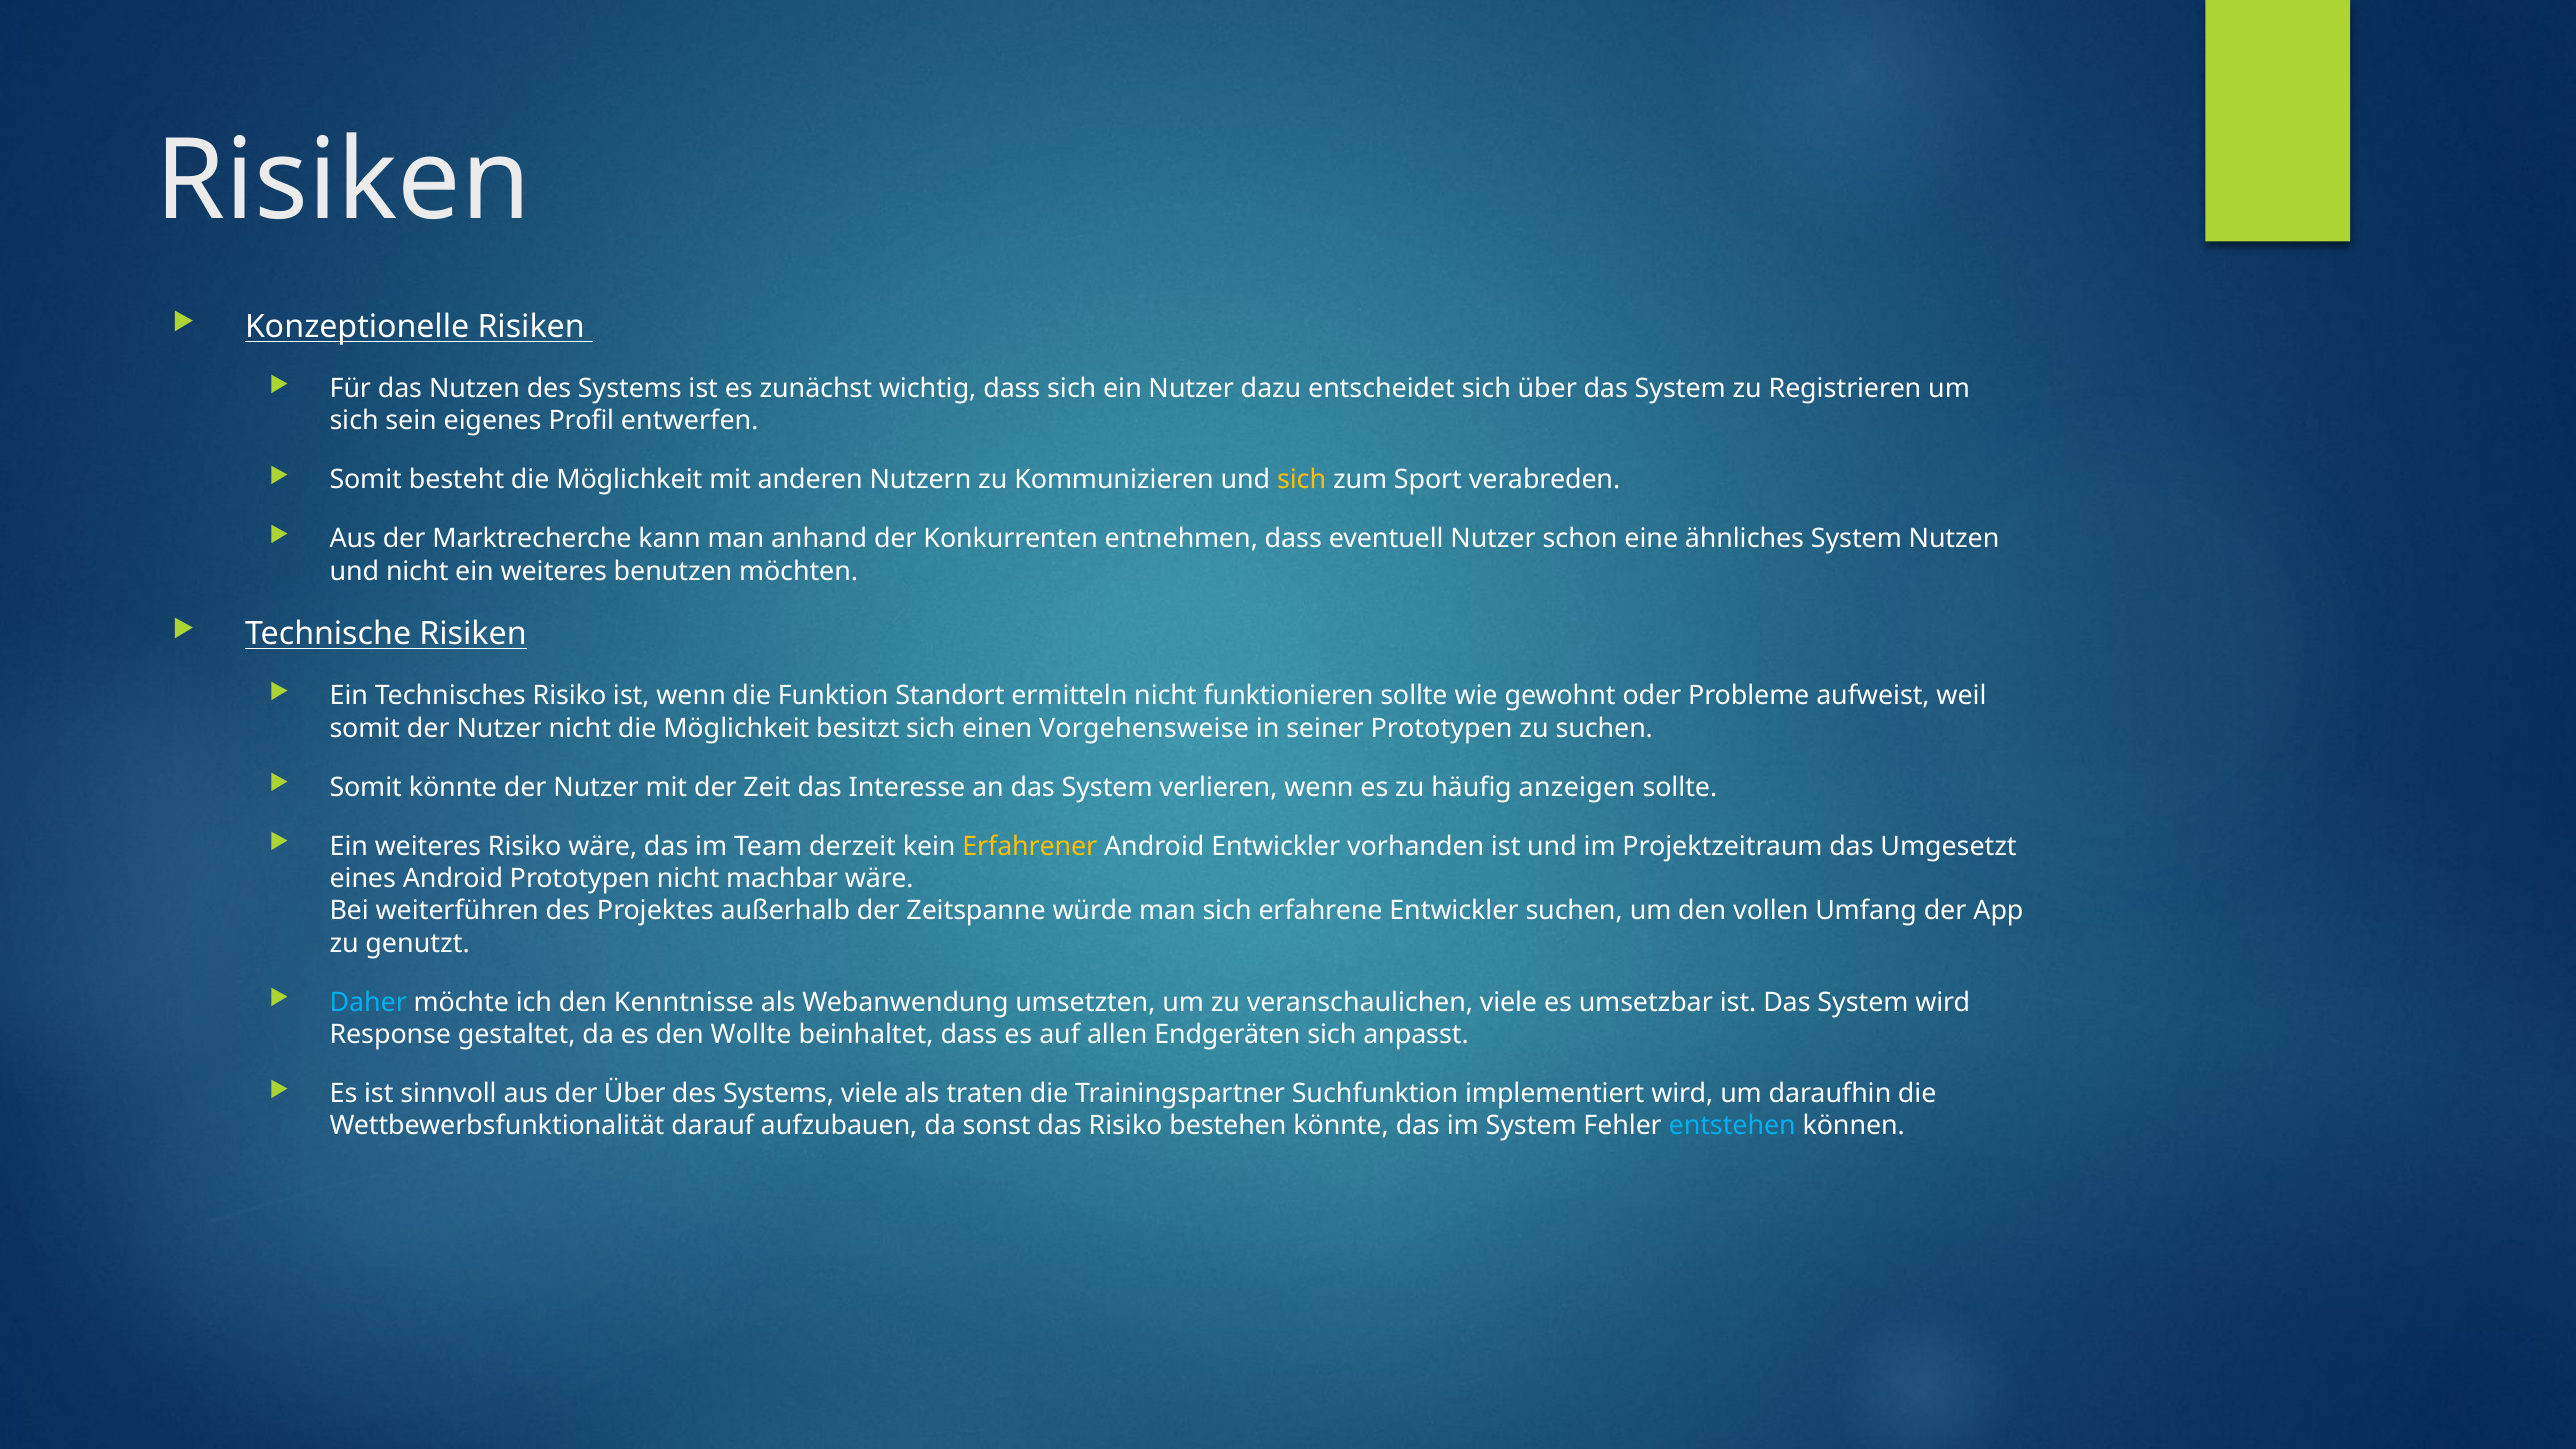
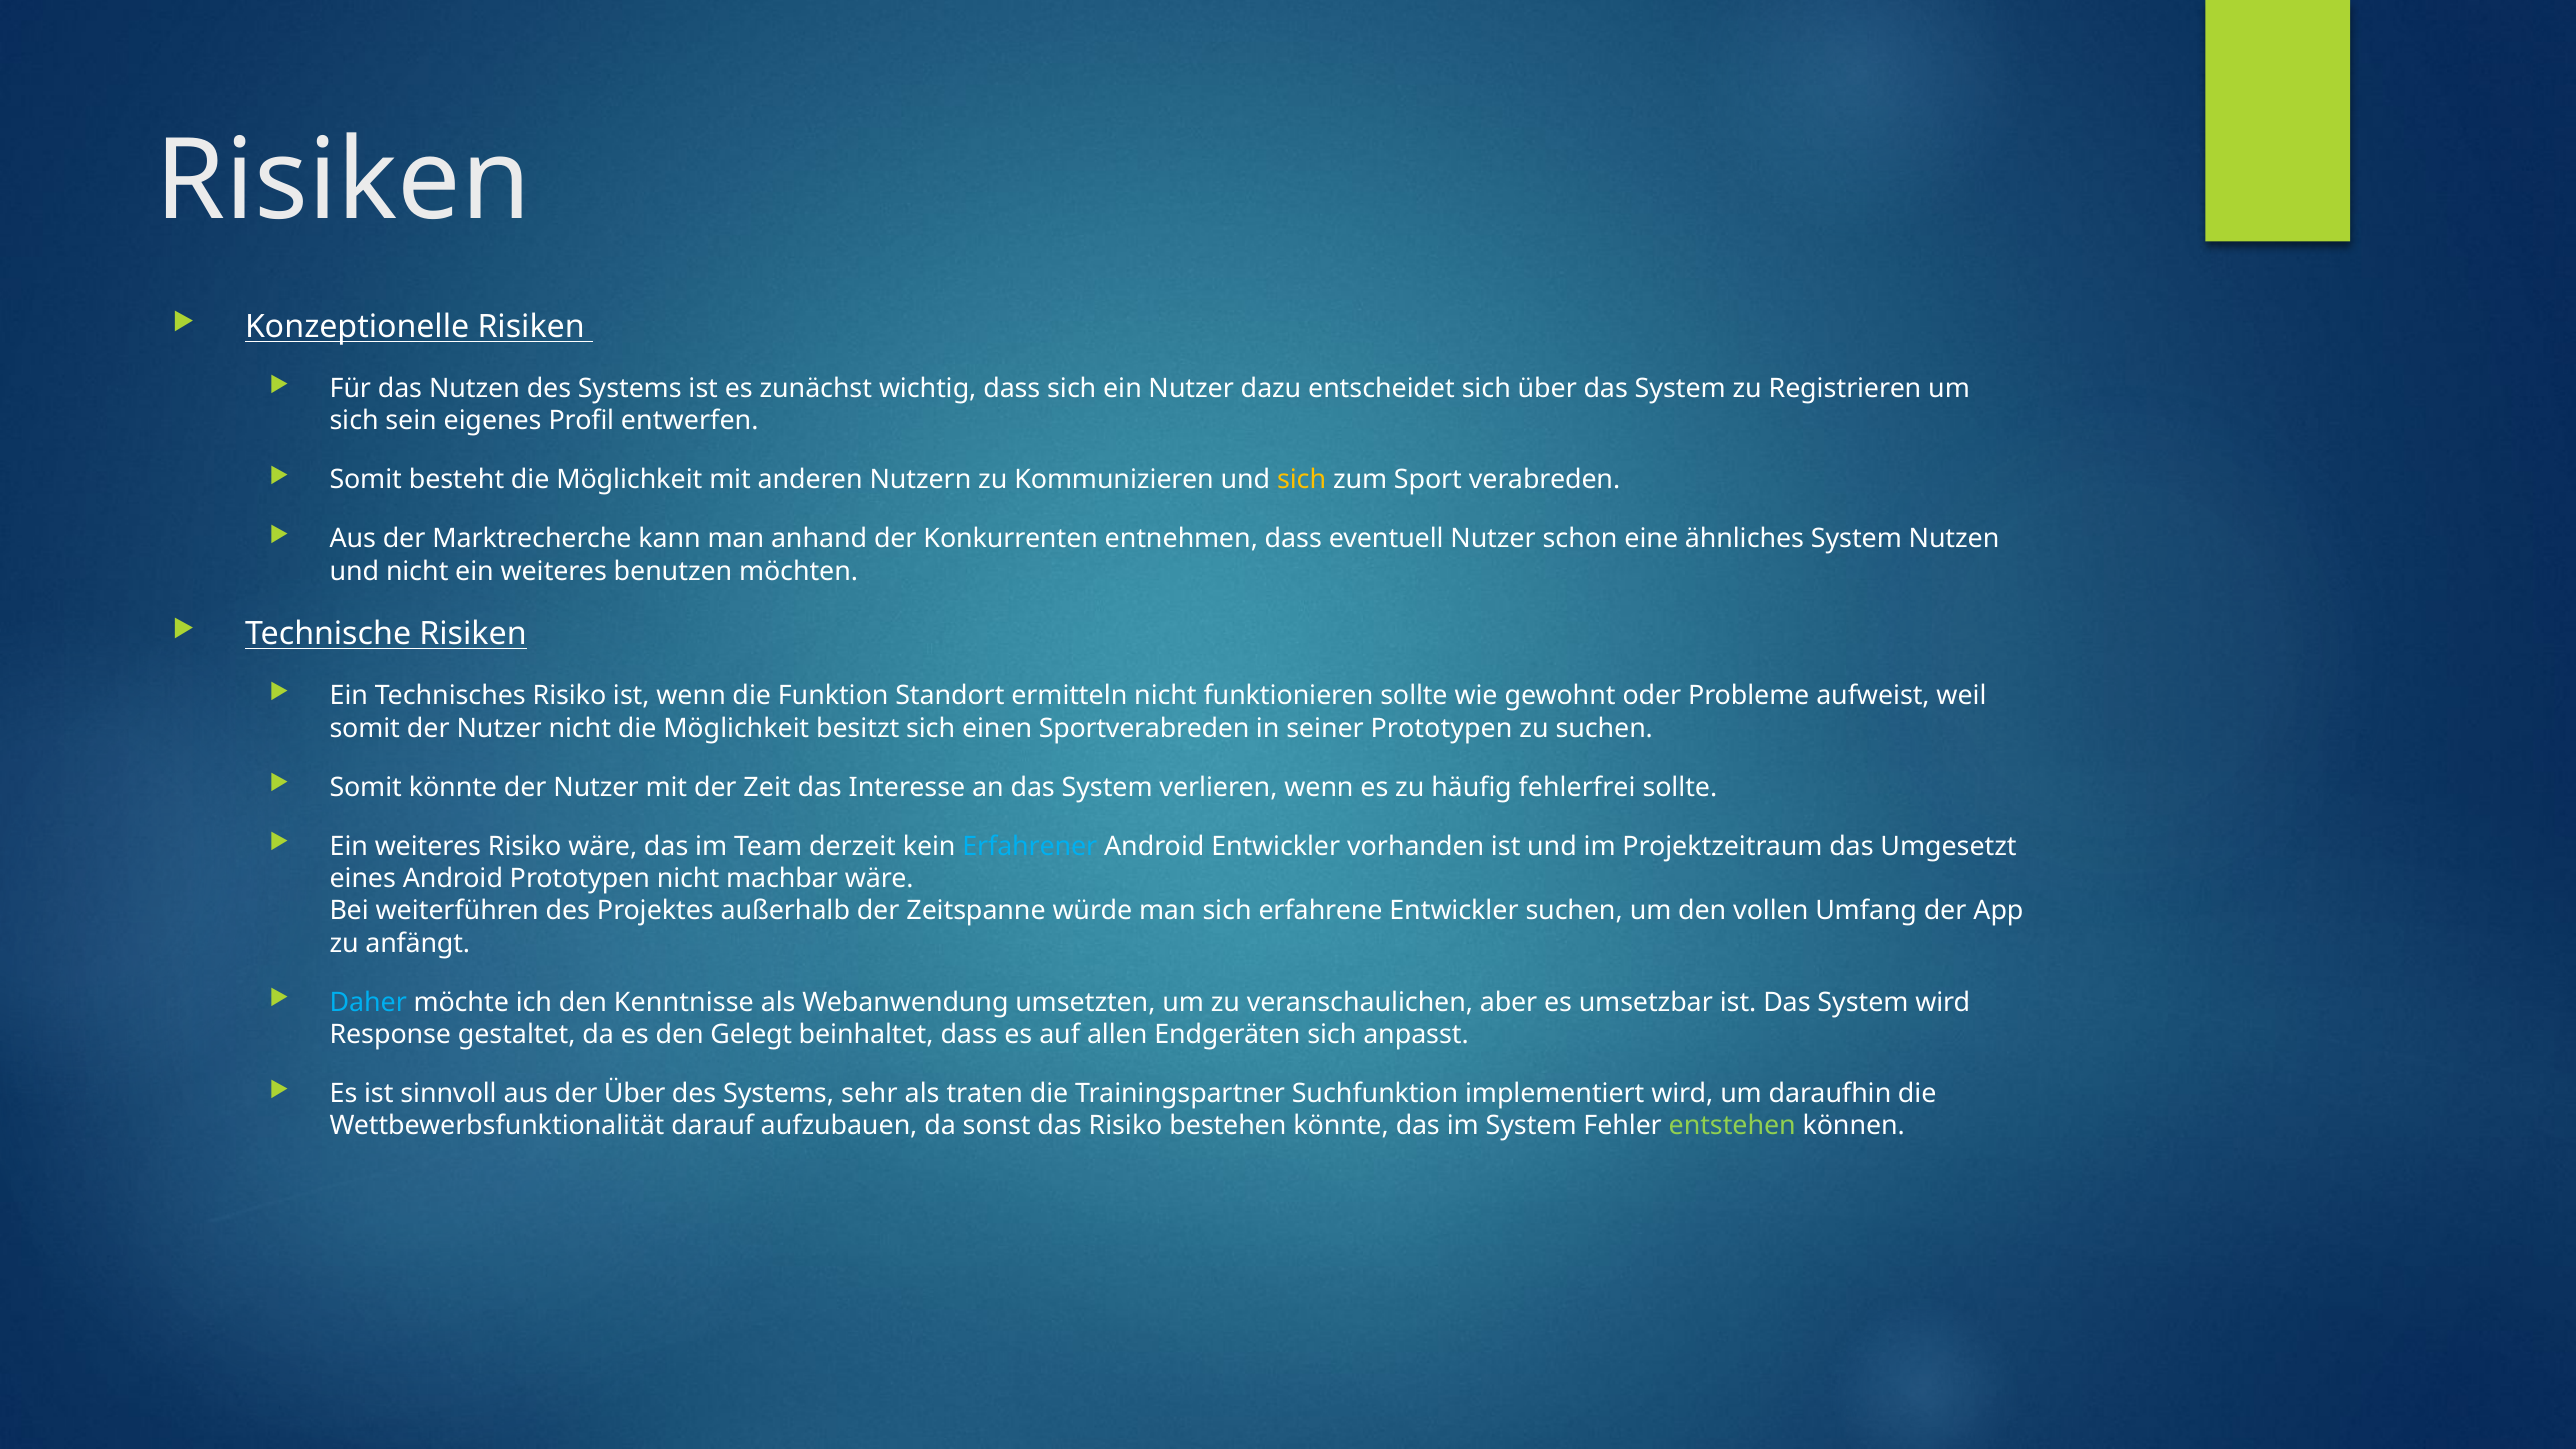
Vorgehensweise: Vorgehensweise -> Sportverabreden
anzeigen: anzeigen -> fehlerfrei
Erfahrener colour: yellow -> light blue
genutzt: genutzt -> anfängt
veranschaulichen viele: viele -> aber
Wollte: Wollte -> Gelegt
Systems viele: viele -> sehr
entstehen colour: light blue -> light green
